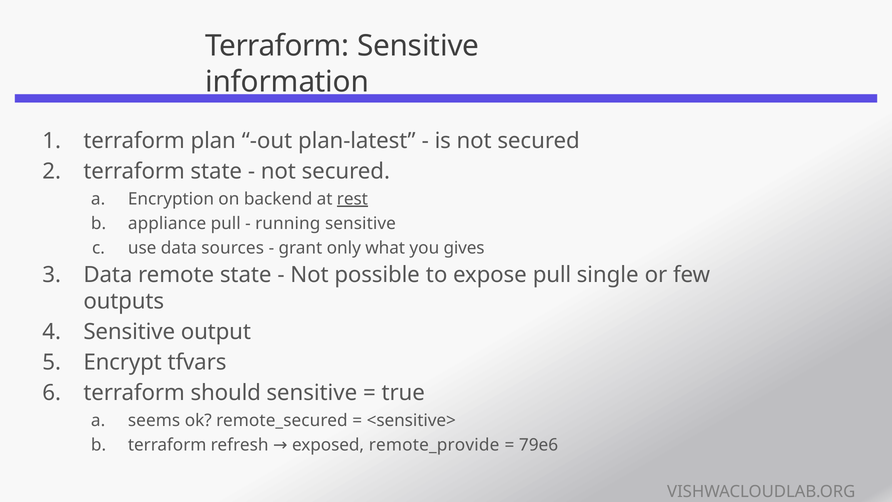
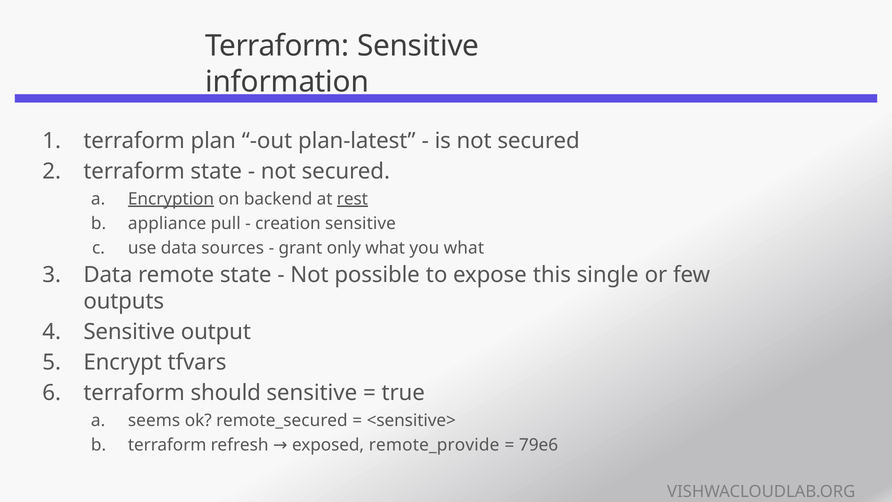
Encryption underline: none -> present
running: running -> creation
you gives: gives -> what
expose pull: pull -> this
